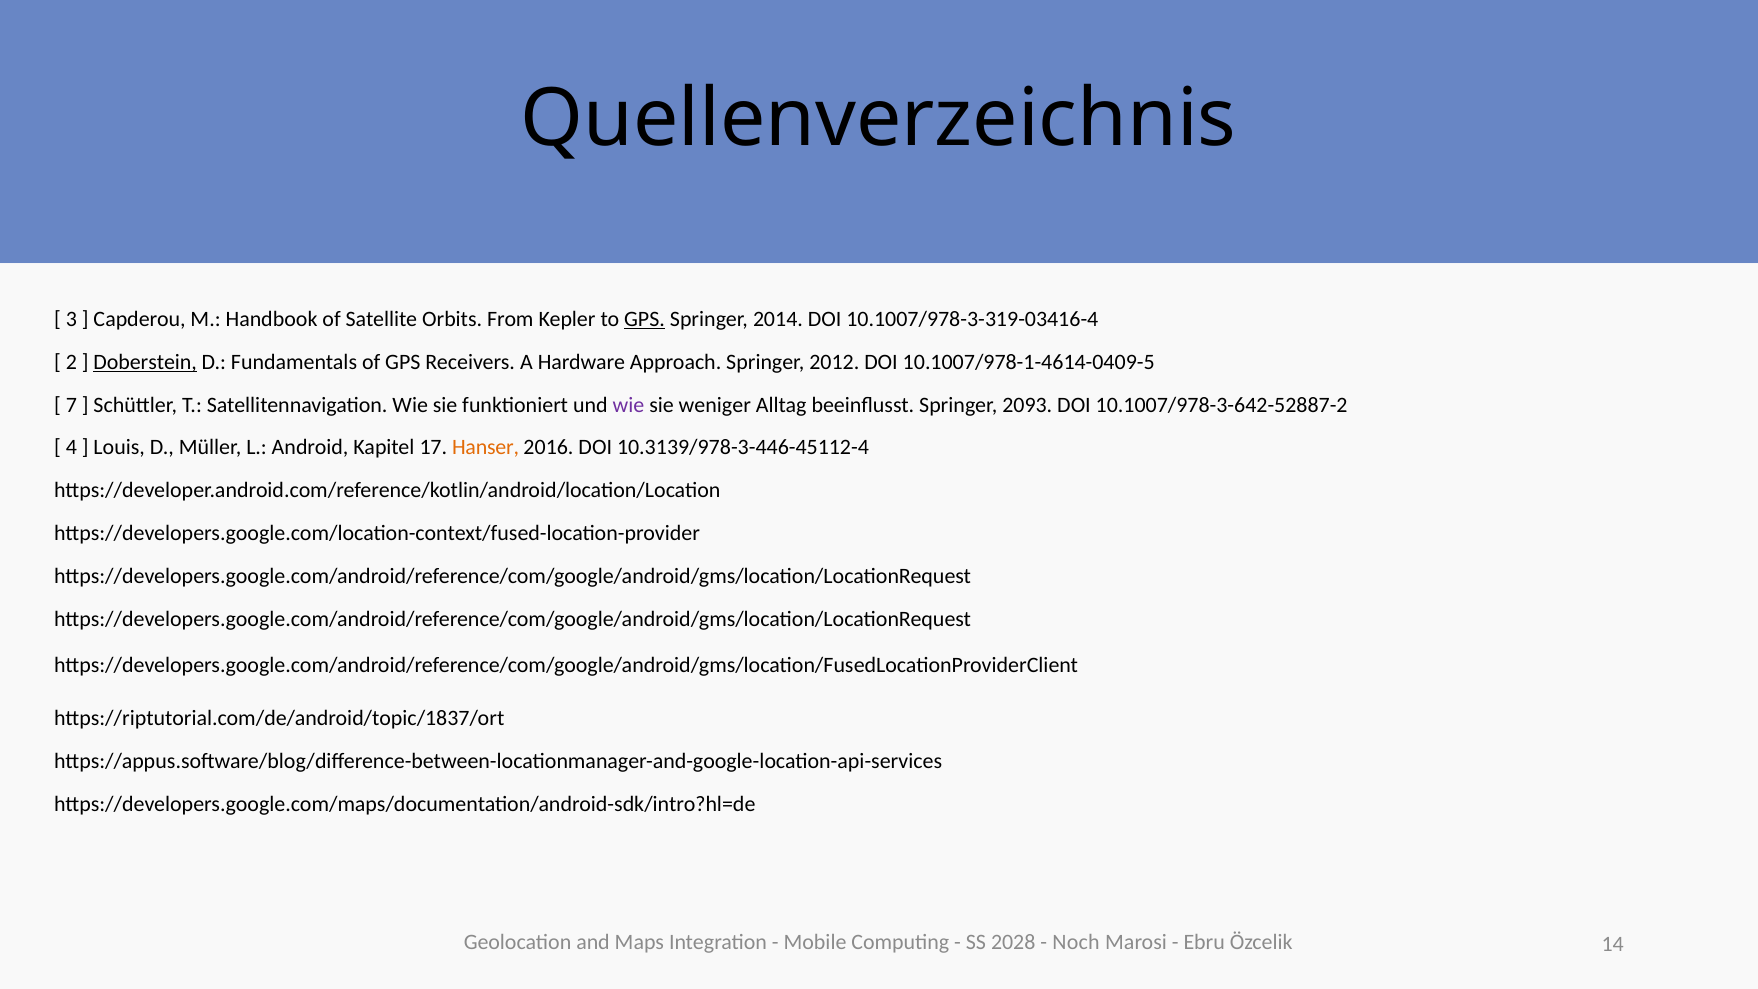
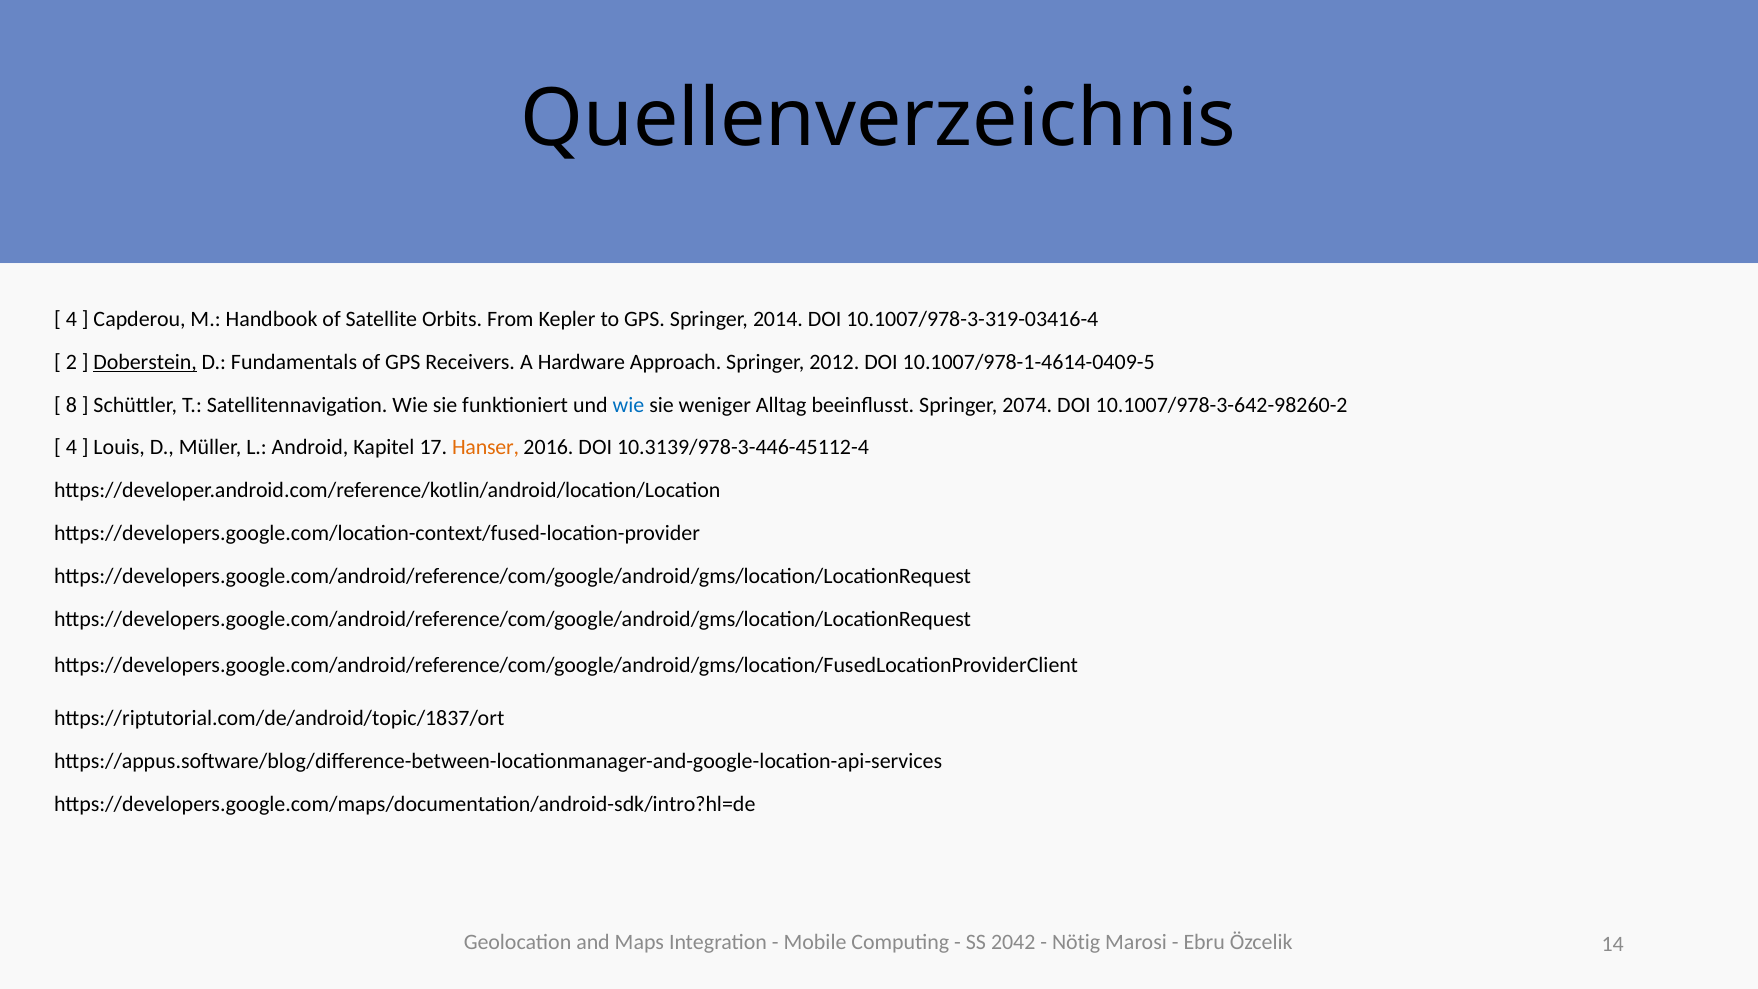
3 at (71, 319): 3 -> 4
GPS at (645, 319) underline: present -> none
7: 7 -> 8
wie at (628, 405) colour: purple -> blue
2093: 2093 -> 2074
10.1007/978-3-642-52887-2: 10.1007/978-3-642-52887-2 -> 10.1007/978-3-642-98260-2
2028: 2028 -> 2042
Noch: Noch -> Nötig
